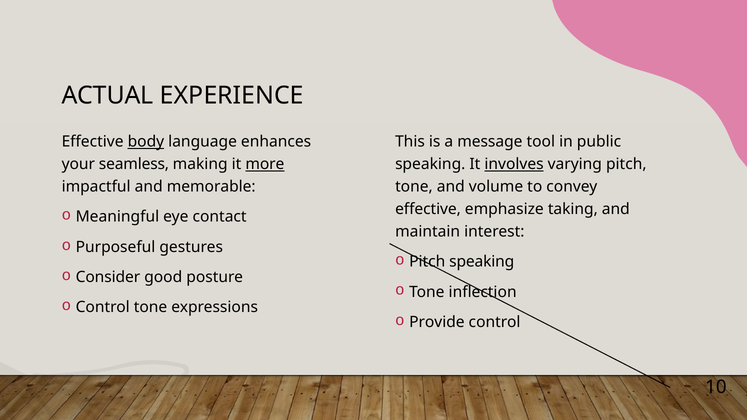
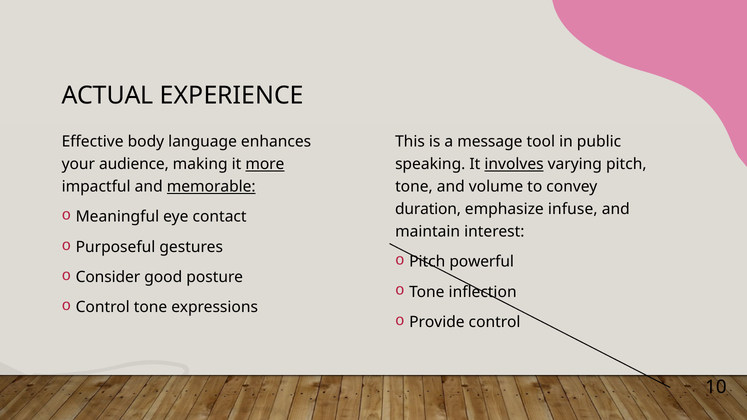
body underline: present -> none
seamless: seamless -> audience
memorable underline: none -> present
effective at (428, 209): effective -> duration
taking: taking -> infuse
Pitch speaking: speaking -> powerful
